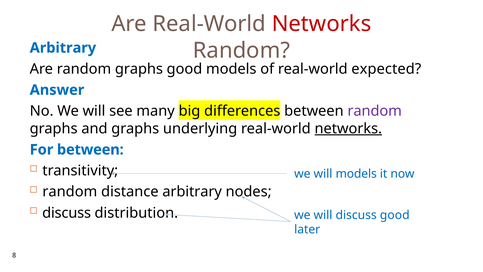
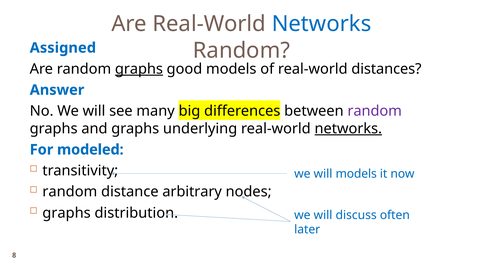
Networks at (321, 24) colour: red -> blue
Arbitrary at (63, 48): Arbitrary -> Assigned
graphs at (139, 69) underline: none -> present
expected: expected -> distances
For between: between -> modeled
discuss at (67, 213): discuss -> graphs
discuss good: good -> often
